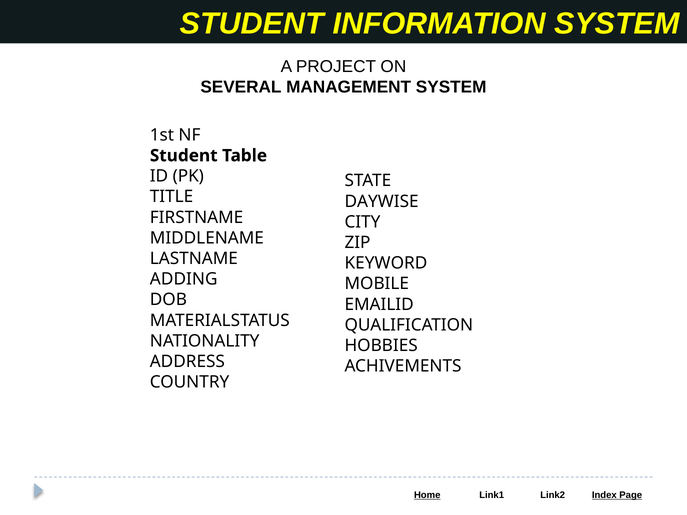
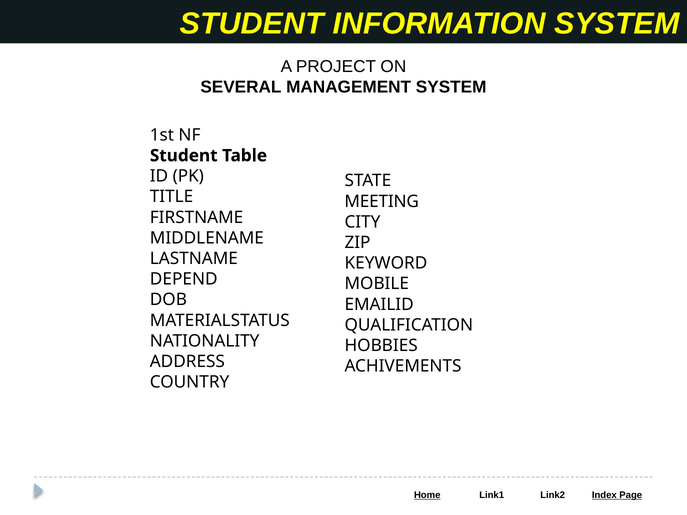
DAYWISE: DAYWISE -> MEETING
ADDING: ADDING -> DEPEND
